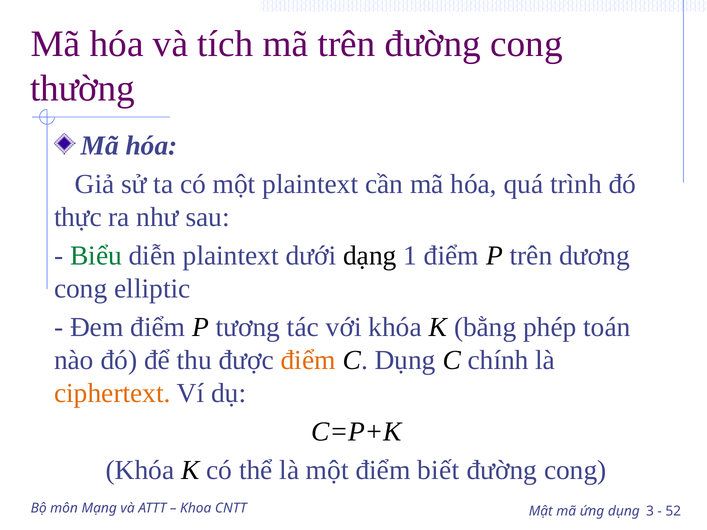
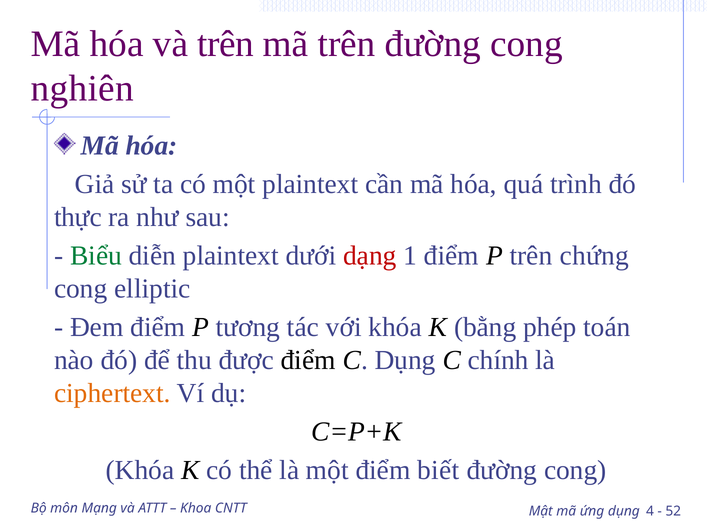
và tích: tích -> trên
thường: thường -> nghiên
dạng colour: black -> red
dương: dương -> chứng
điểm at (308, 360) colour: orange -> black
3: 3 -> 4
